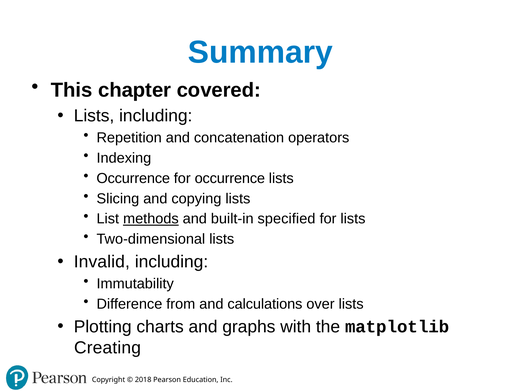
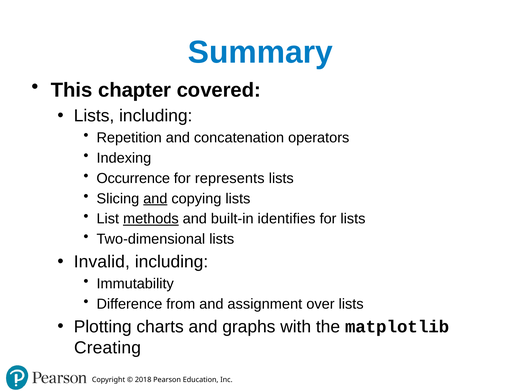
for occurrence: occurrence -> represents
and at (155, 198) underline: none -> present
specified: specified -> identifies
calculations: calculations -> assignment
